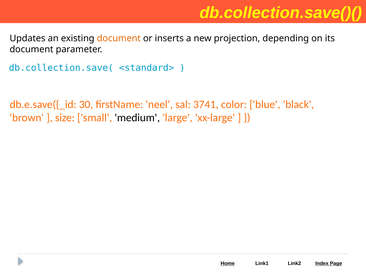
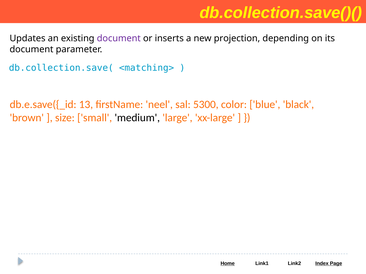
document at (119, 38) colour: orange -> purple
<standard>: <standard> -> <matching>
30: 30 -> 13
3741: 3741 -> 5300
